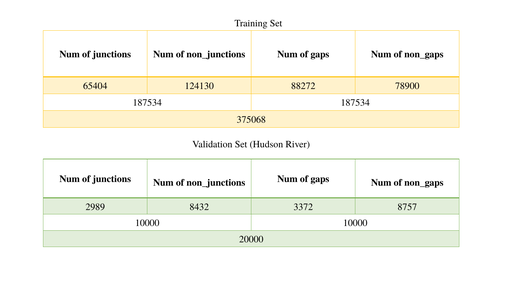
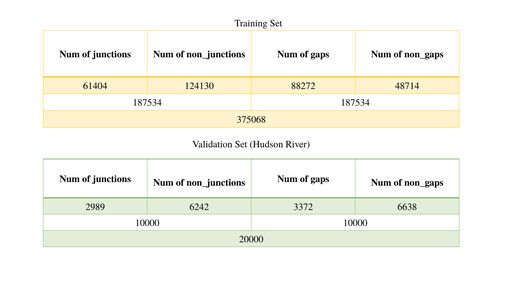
65404: 65404 -> 61404
78900: 78900 -> 48714
8432: 8432 -> 6242
8757: 8757 -> 6638
